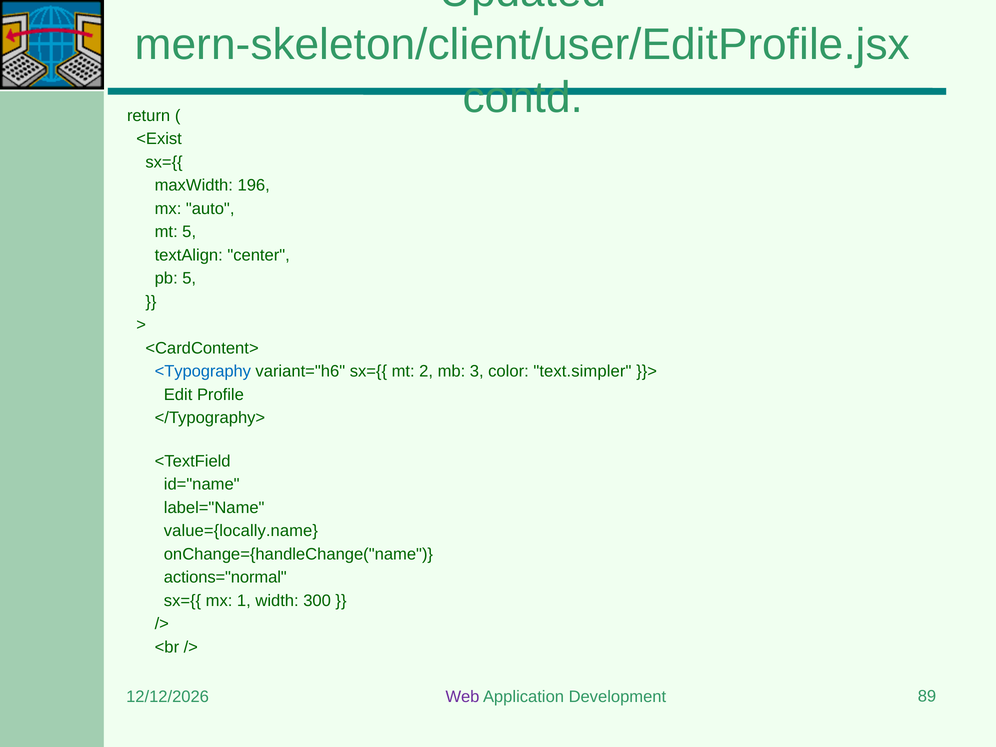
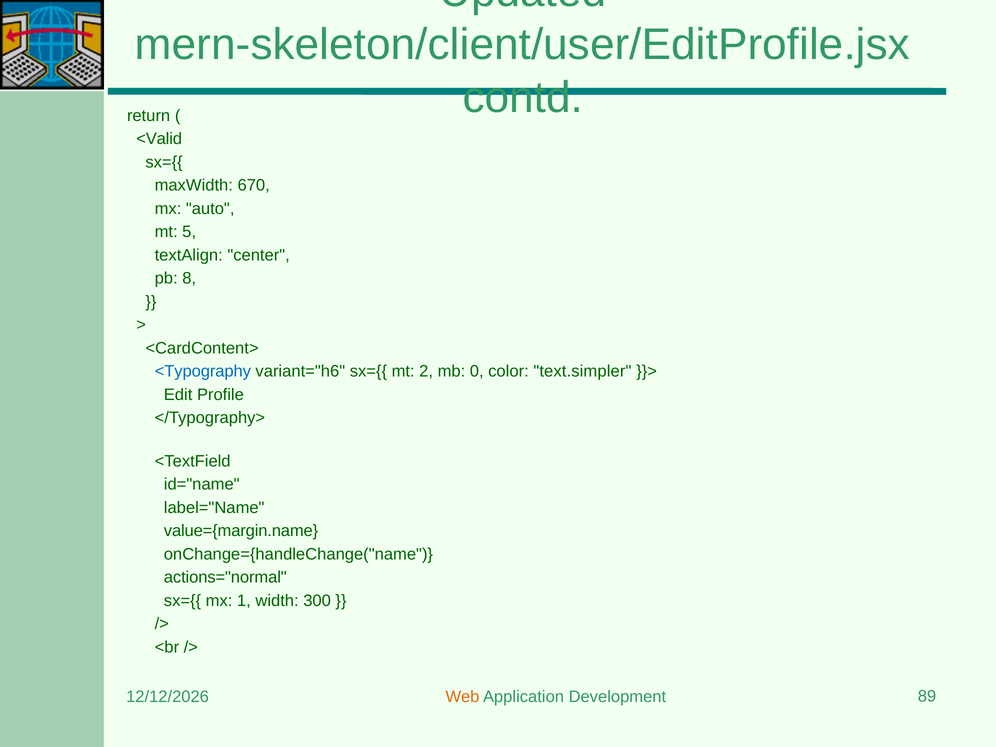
<Exist: <Exist -> <Valid
196: 196 -> 670
pb 5: 5 -> 8
3: 3 -> 0
value={locally.name: value={locally.name -> value={margin.name
Web colour: purple -> orange
